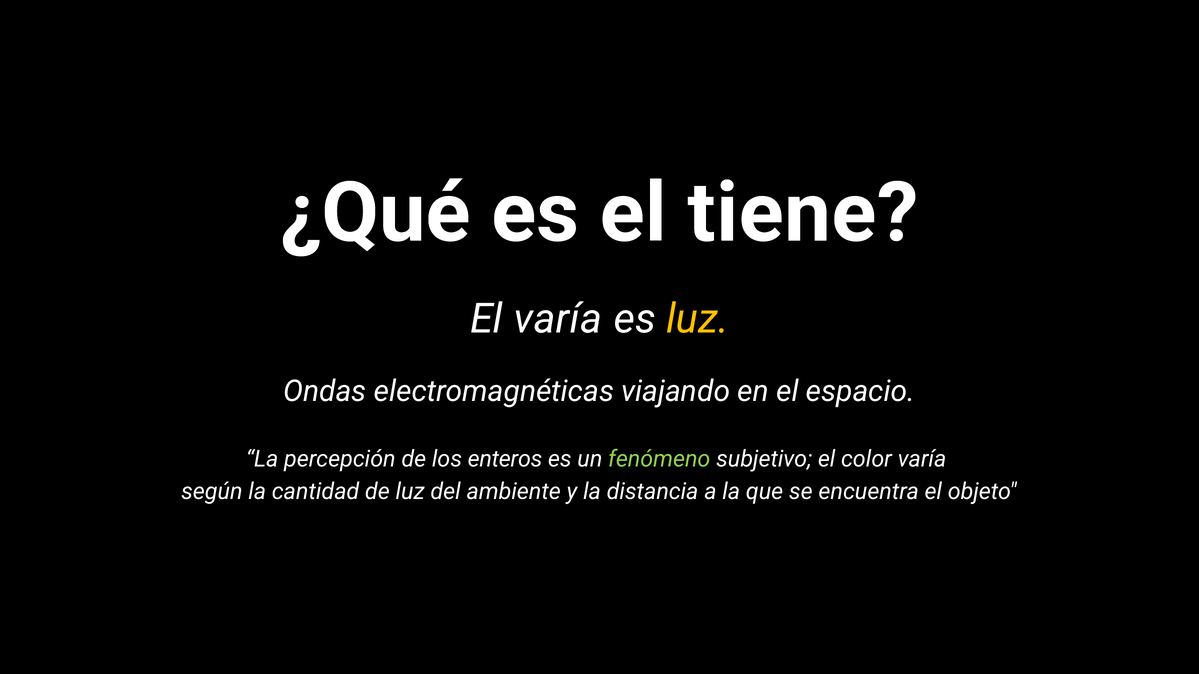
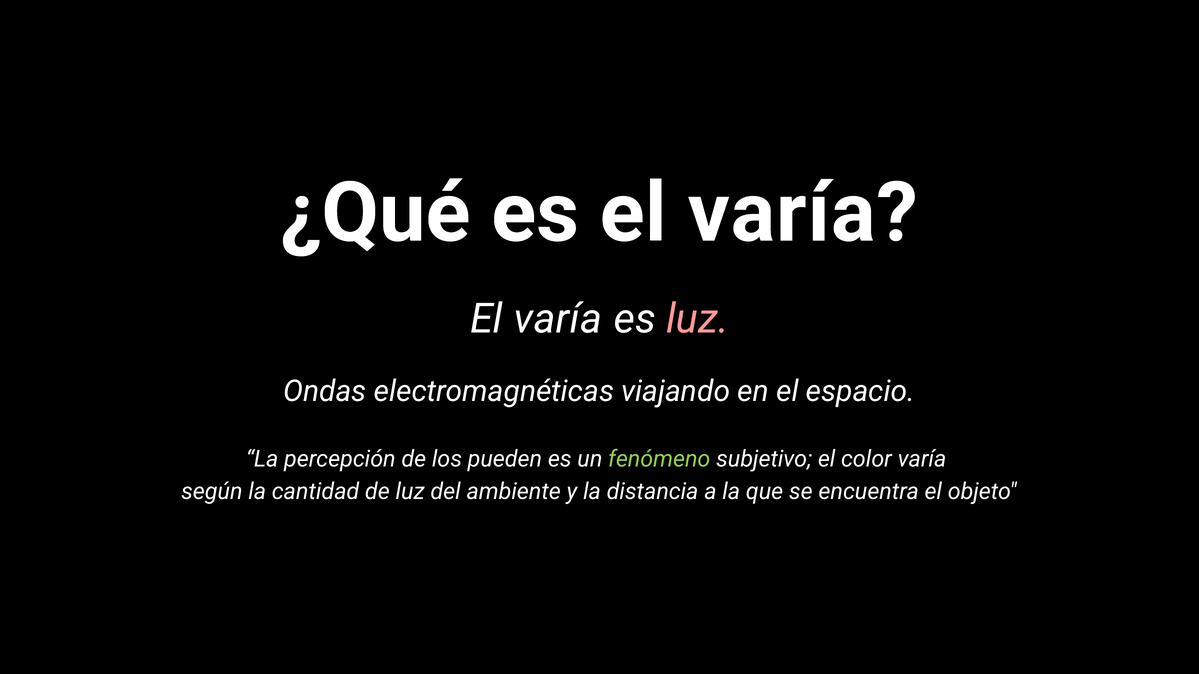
es el tiene: tiene -> varía
luz at (697, 319) colour: yellow -> pink
enteros: enteros -> pueden
